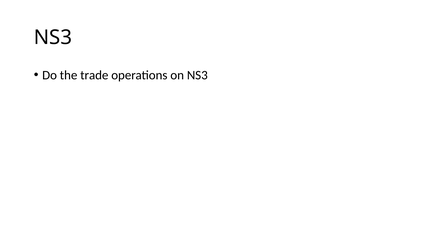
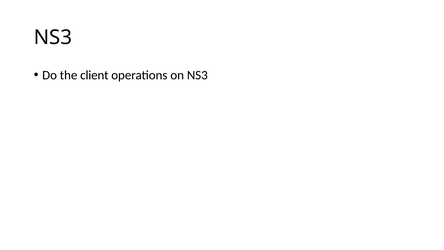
trade: trade -> client
